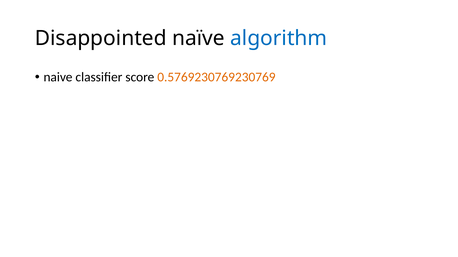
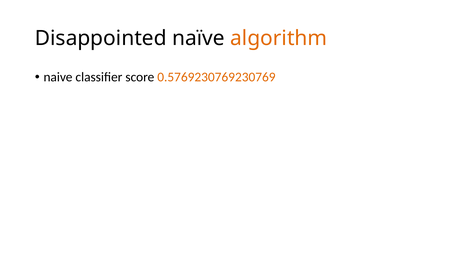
algorithm colour: blue -> orange
